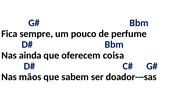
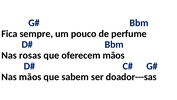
ainda: ainda -> rosas
oferecem coisa: coisa -> mãos
